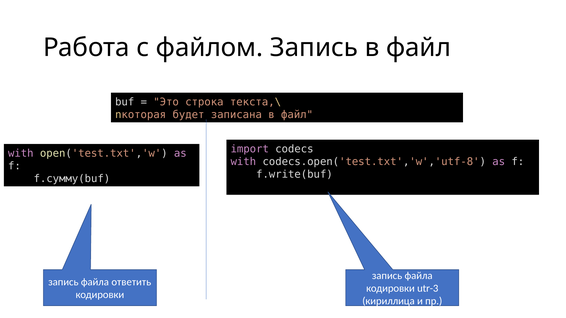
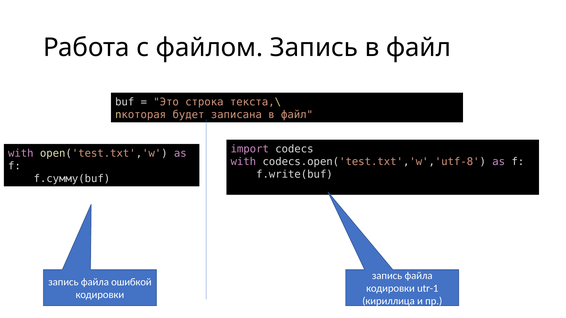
ответить: ответить -> ошибкой
utr-3: utr-3 -> utr-1
